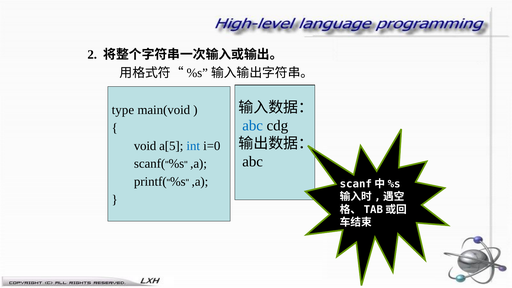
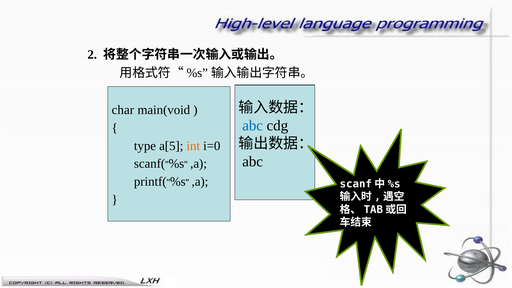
type: type -> char
void: void -> type
int colour: blue -> orange
